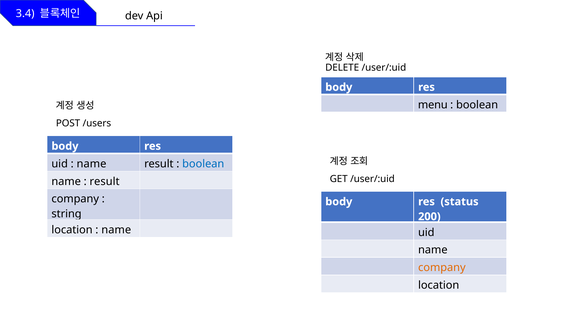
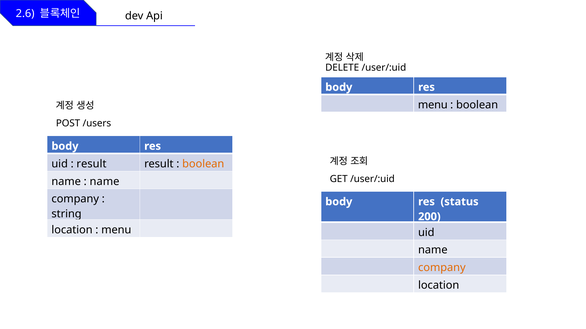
3.4: 3.4 -> 2.6
name at (91, 164): name -> result
boolean at (203, 164) colour: blue -> orange
result at (105, 182): result -> name
name at (116, 230): name -> menu
